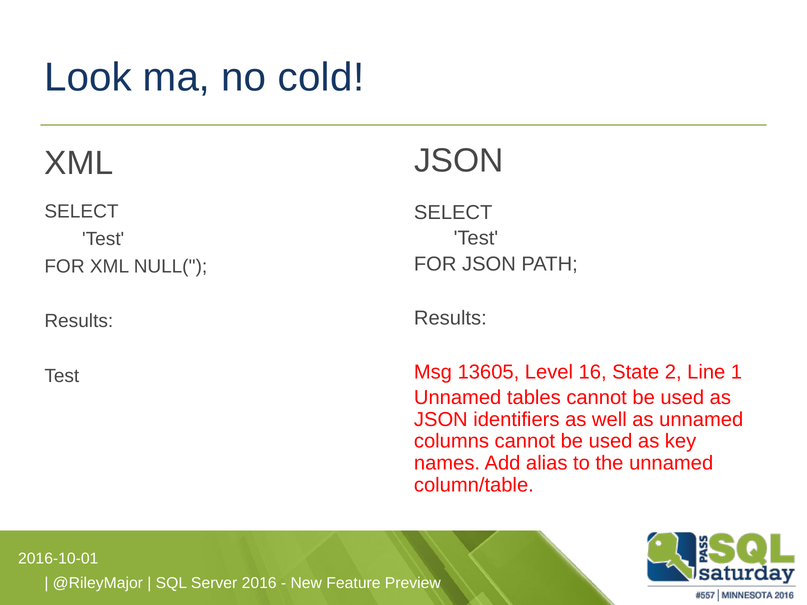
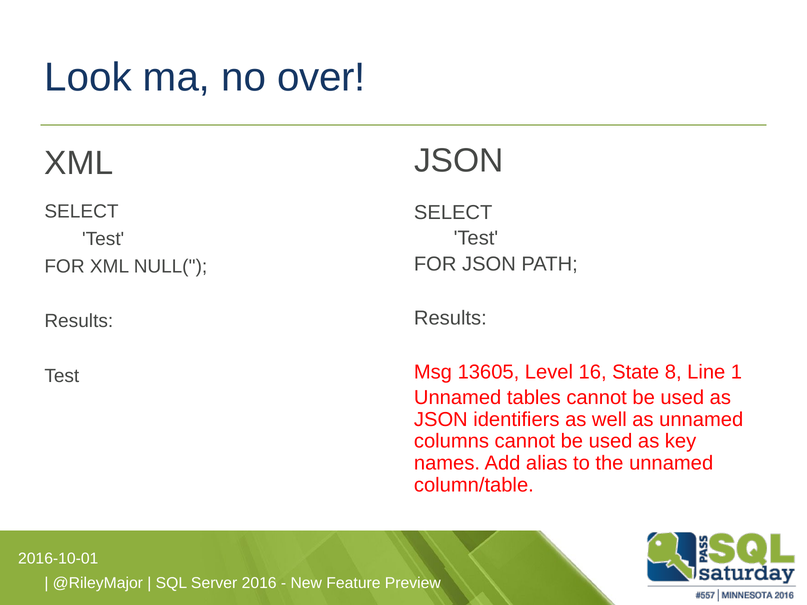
cold: cold -> over
2: 2 -> 8
